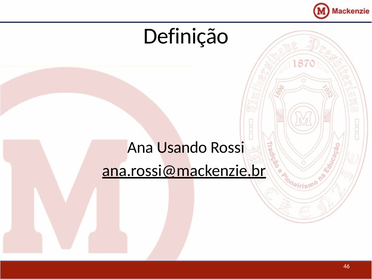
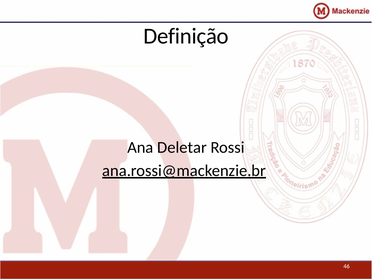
Usando: Usando -> Deletar
